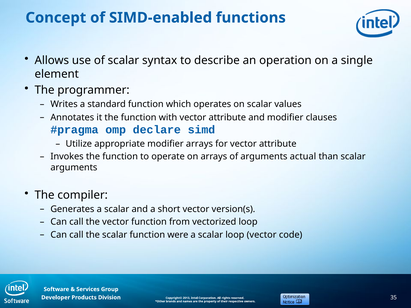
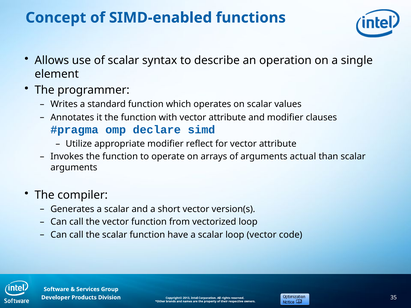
modifier arrays: arrays -> reflect
were: were -> have
